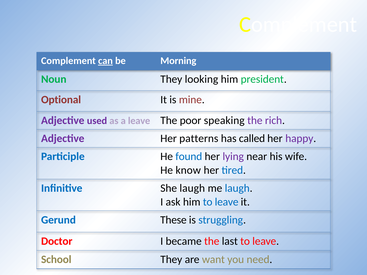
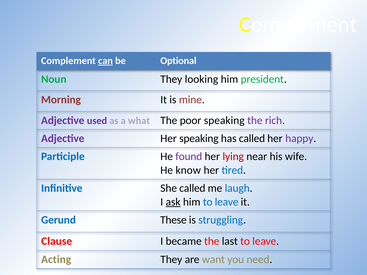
Morning: Morning -> Optional
Optional: Optional -> Morning
a leave: leave -> what
Her patterns: patterns -> speaking
found colour: blue -> purple
lying colour: purple -> red
She laugh: laugh -> called
ask underline: none -> present
Doctor: Doctor -> Clause
School: School -> Acting
